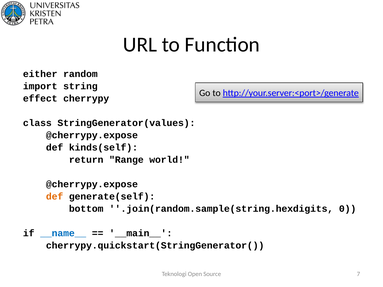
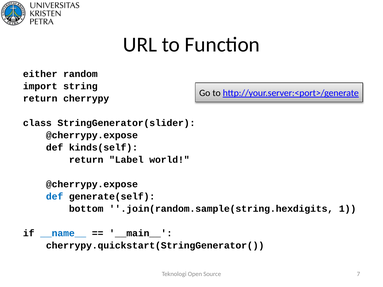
effect at (40, 99): effect -> return
StringGenerator(values: StringGenerator(values -> StringGenerator(slider
Range: Range -> Label
def at (55, 197) colour: orange -> blue
0: 0 -> 1
